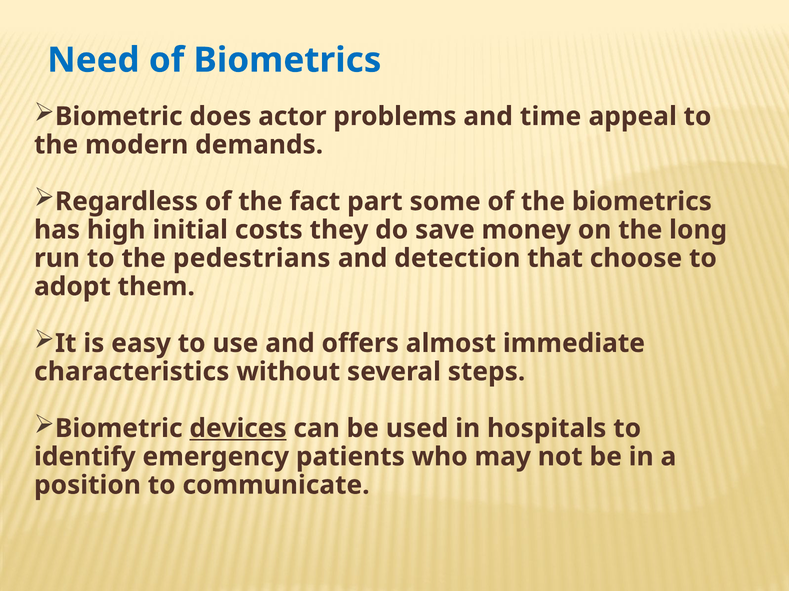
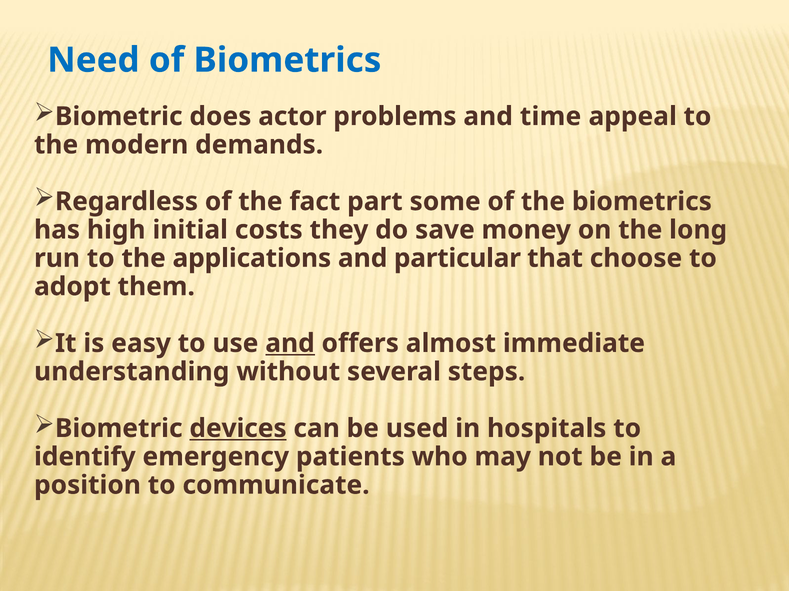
pedestrians: pedestrians -> applications
detection: detection -> particular
and at (290, 344) underline: none -> present
characteristics: characteristics -> understanding
